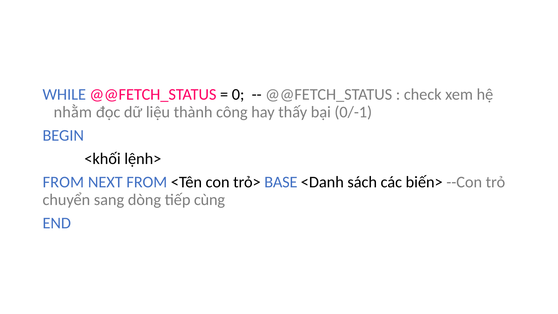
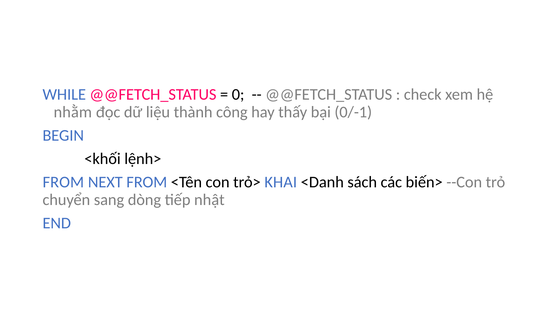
BASE: BASE -> KHAI
cùng: cùng -> nhật
